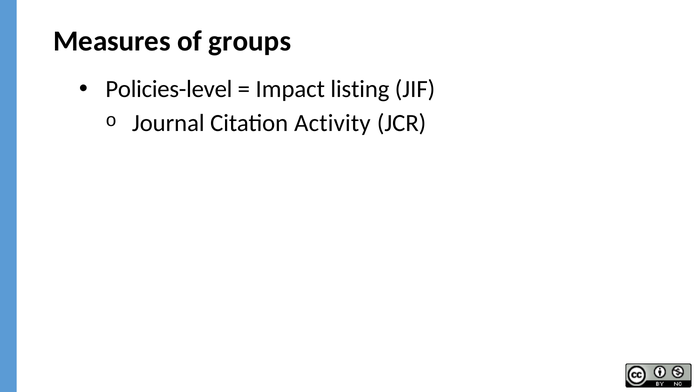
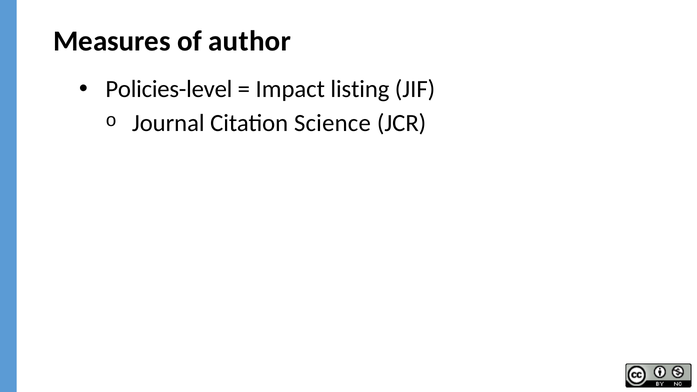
groups: groups -> author
Activity: Activity -> Science
